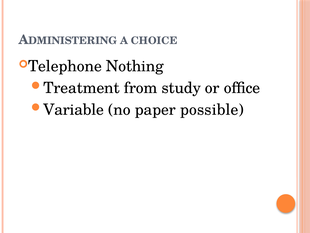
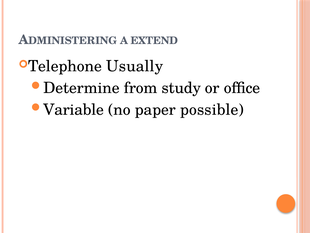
CHOICE: CHOICE -> EXTEND
Nothing: Nothing -> Usually
Treatment: Treatment -> Determine
